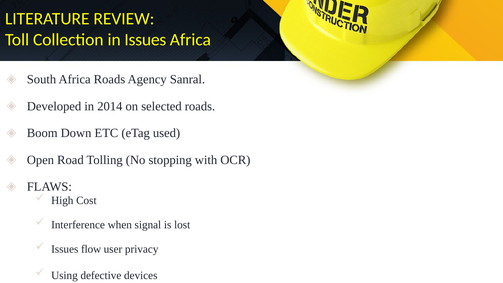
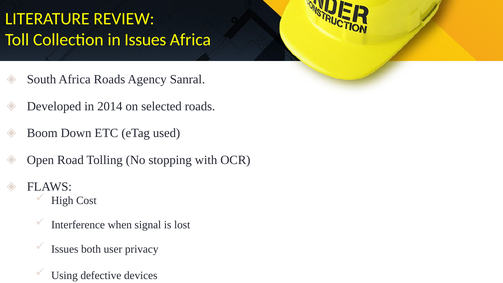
flow: flow -> both
